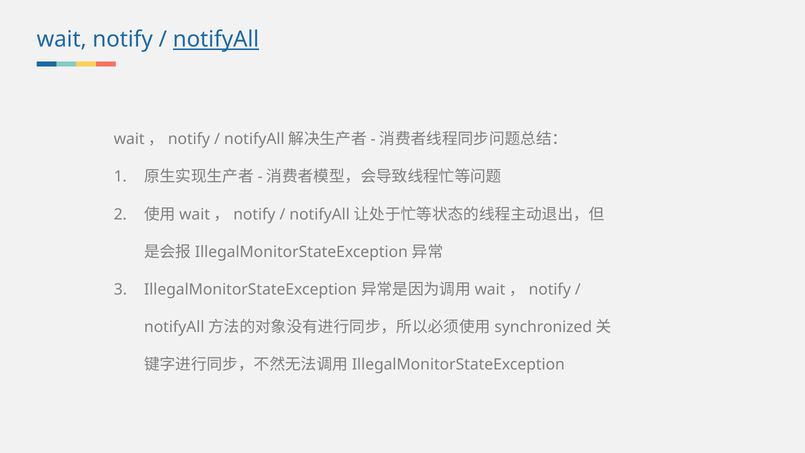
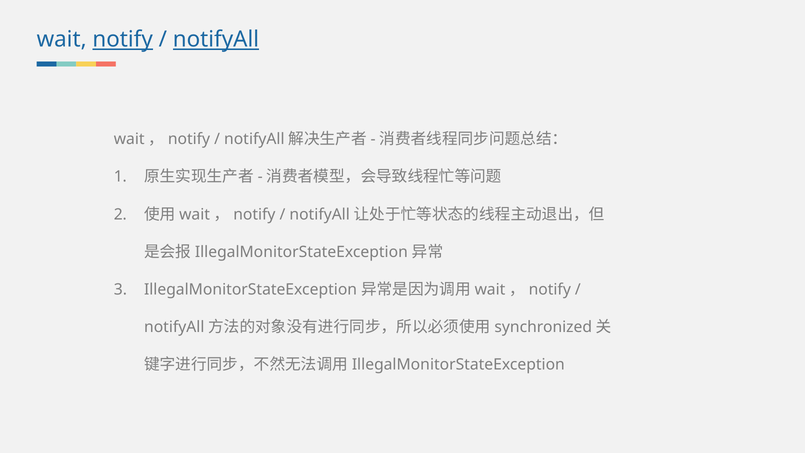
notify underline: none -> present
